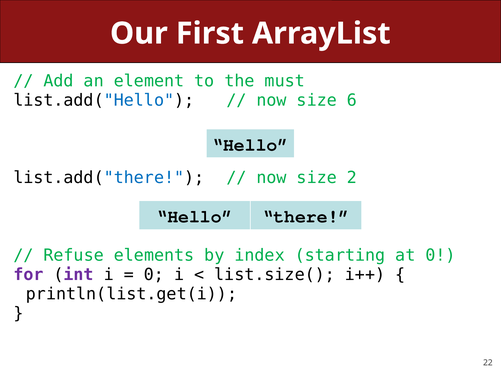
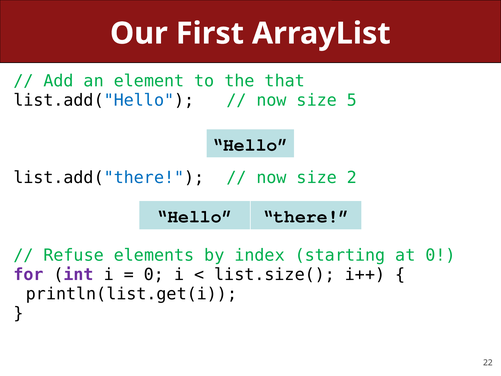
must: must -> that
6: 6 -> 5
